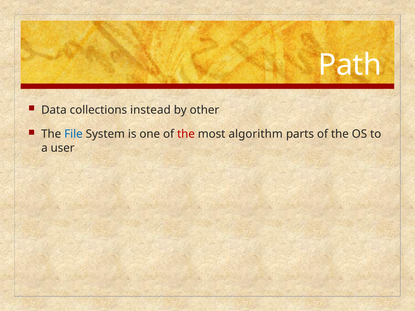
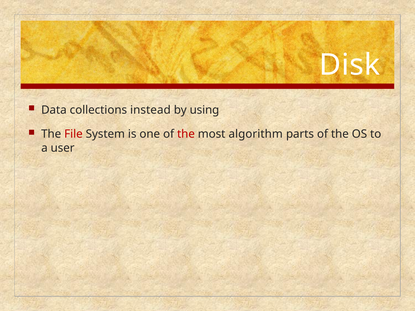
Path: Path -> Disk
other: other -> using
File colour: blue -> red
